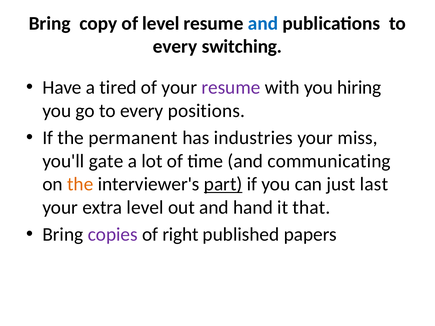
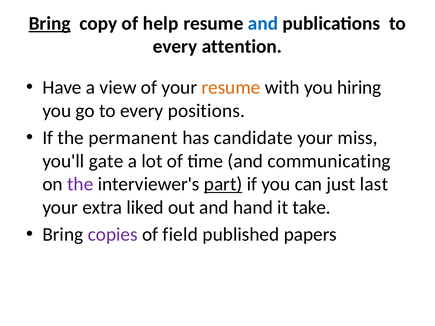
Bring at (50, 23) underline: none -> present
of level: level -> help
switching: switching -> attention
tired: tired -> view
resume at (231, 88) colour: purple -> orange
industries: industries -> candidate
the at (80, 184) colour: orange -> purple
extra level: level -> liked
that: that -> take
right: right -> field
